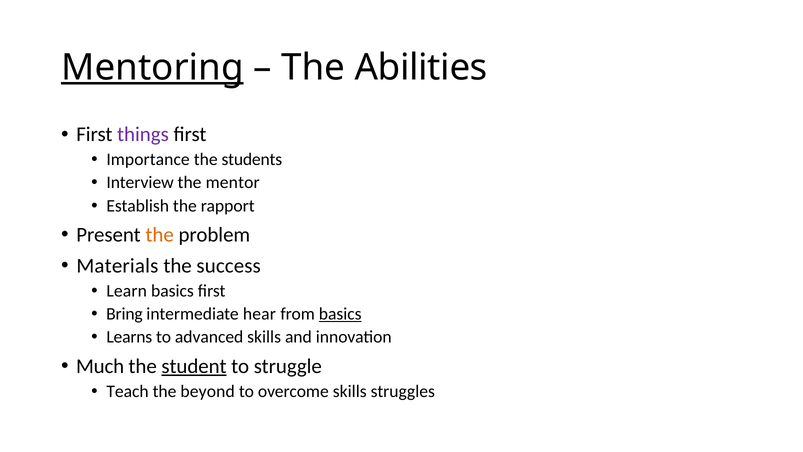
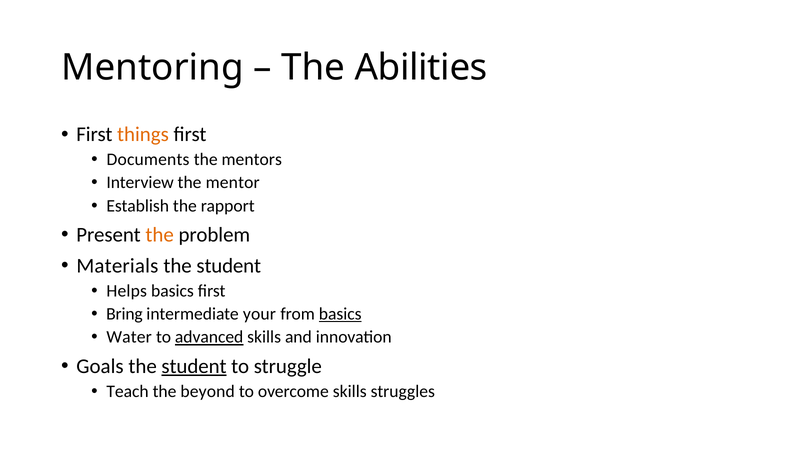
Mentoring underline: present -> none
things colour: purple -> orange
Importance: Importance -> Documents
students: students -> mentors
success at (229, 266): success -> student
Learn: Learn -> Helps
hear: hear -> your
Learns: Learns -> Water
advanced underline: none -> present
Much: Much -> Goals
